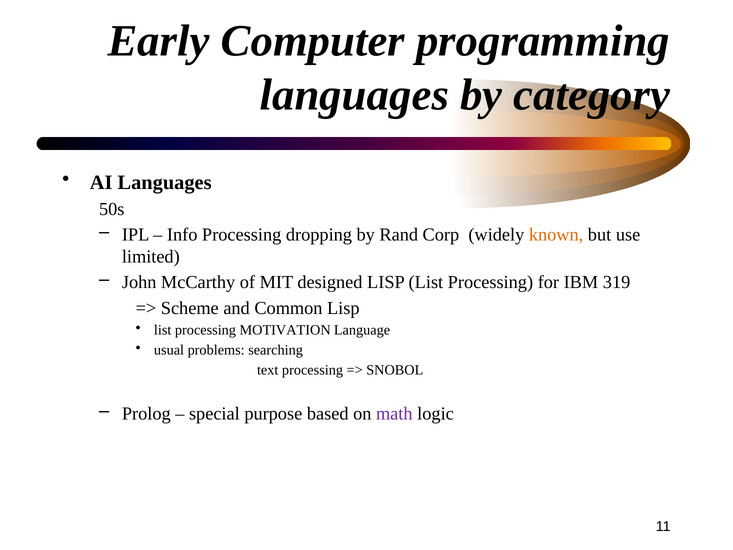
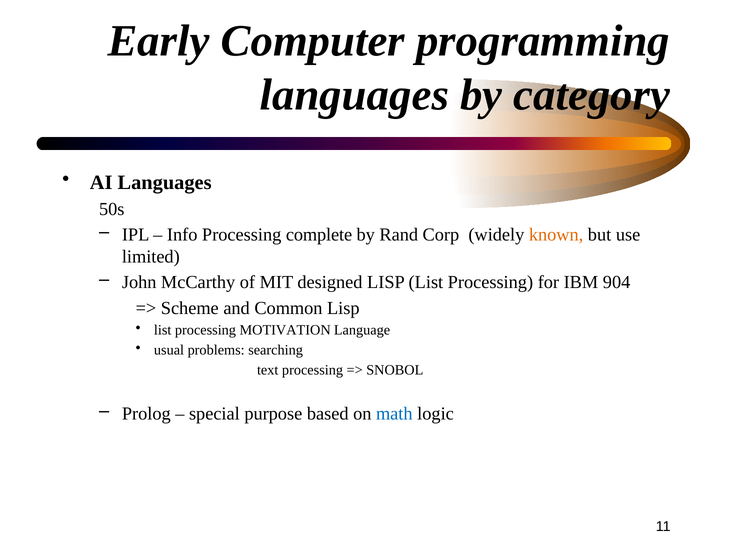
dropping: dropping -> complete
319: 319 -> 904
math colour: purple -> blue
